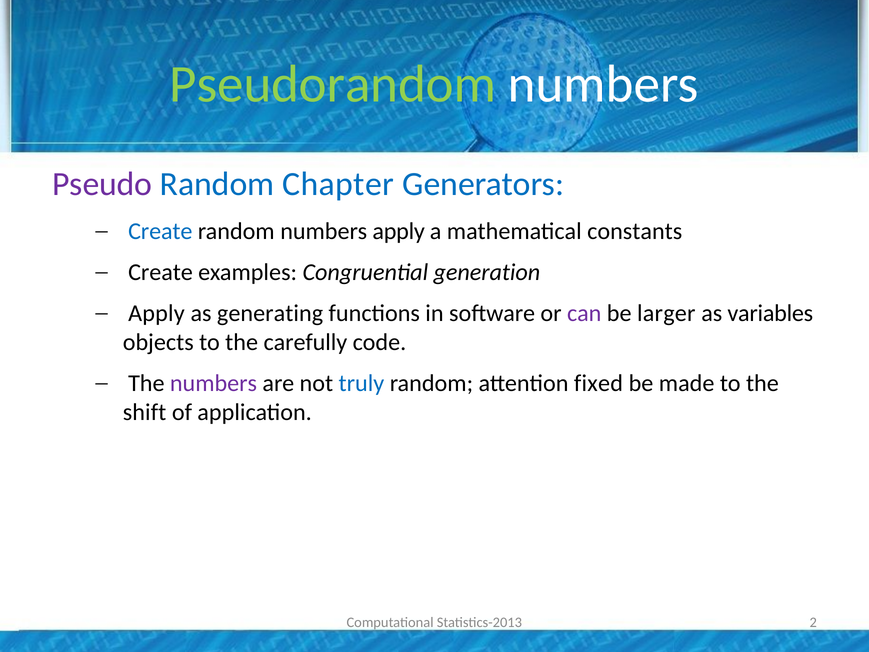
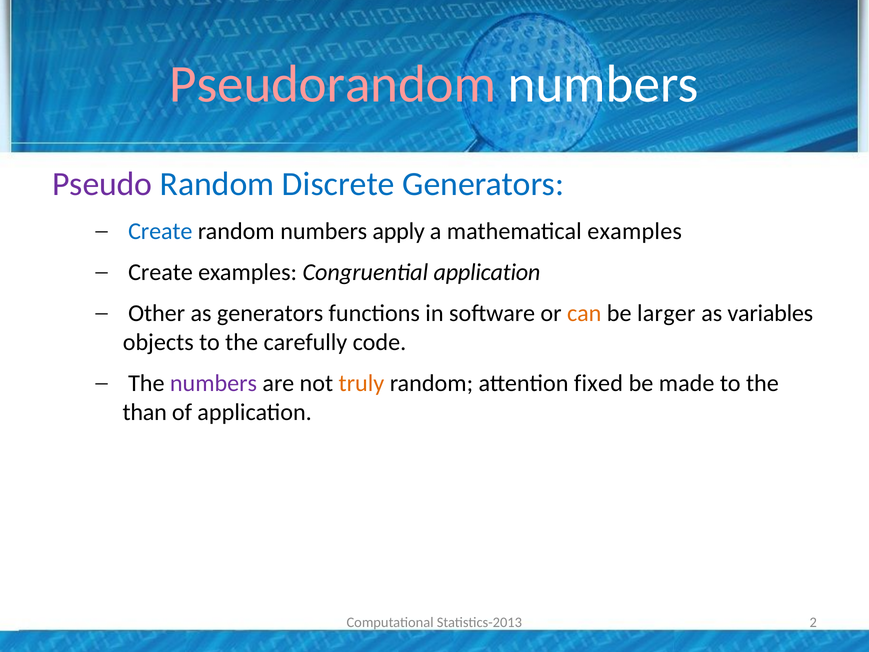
Pseudorandom colour: light green -> pink
Chapter: Chapter -> Discrete
mathematical constants: constants -> examples
Congruential generation: generation -> application
Apply at (156, 313): Apply -> Other
as generating: generating -> generators
can colour: purple -> orange
truly colour: blue -> orange
shift: shift -> than
